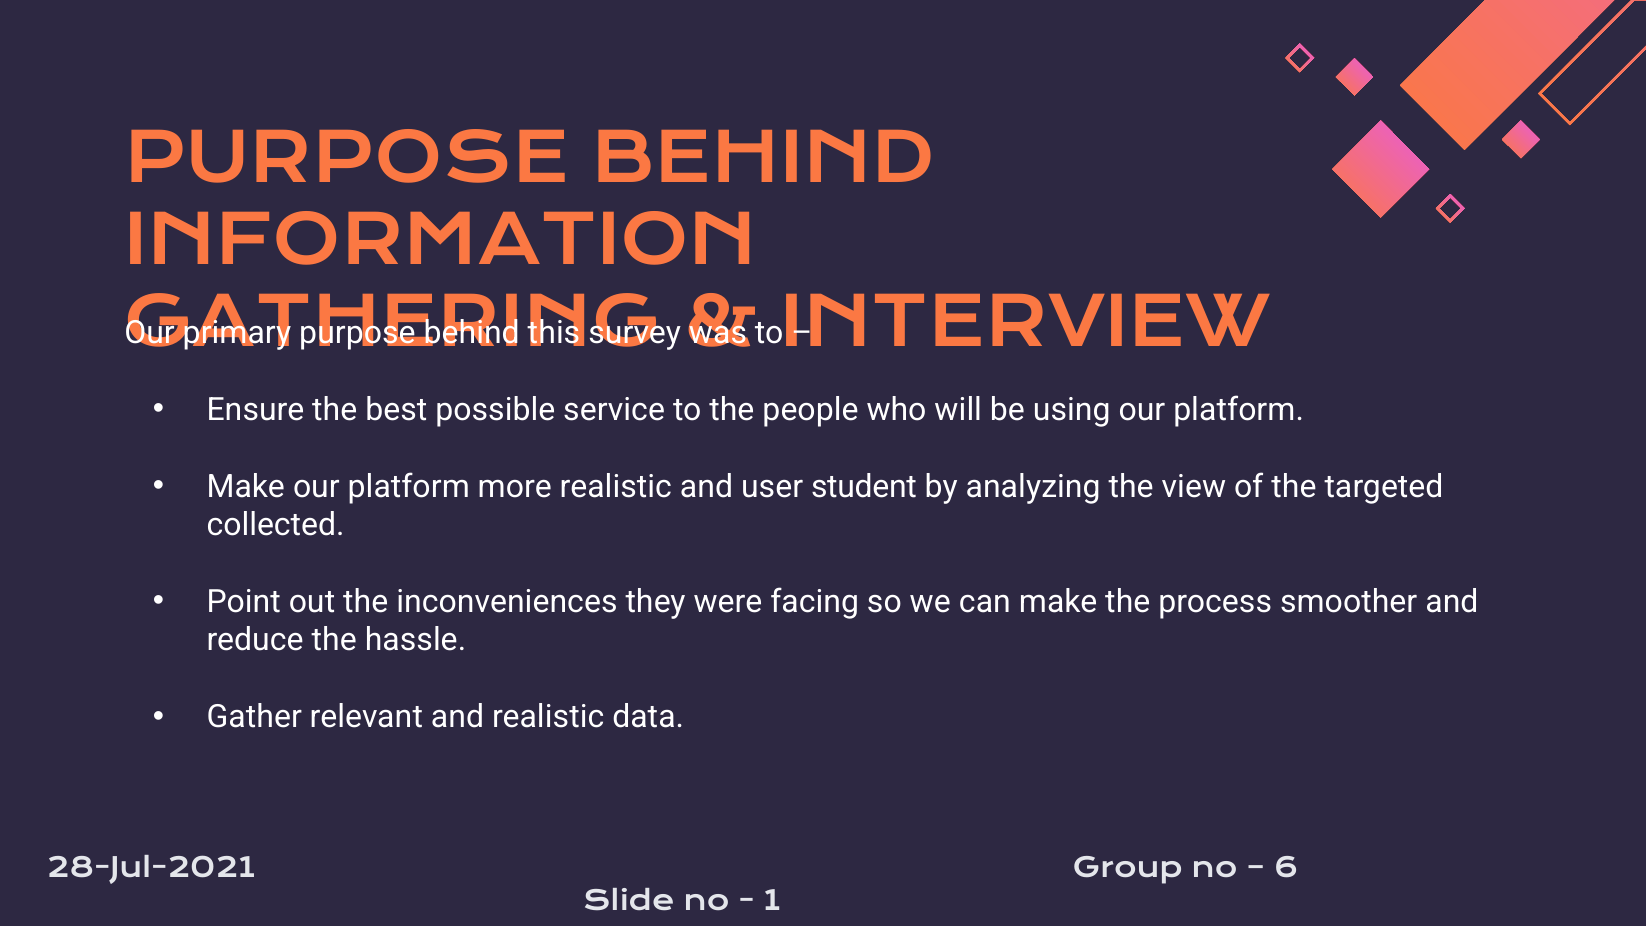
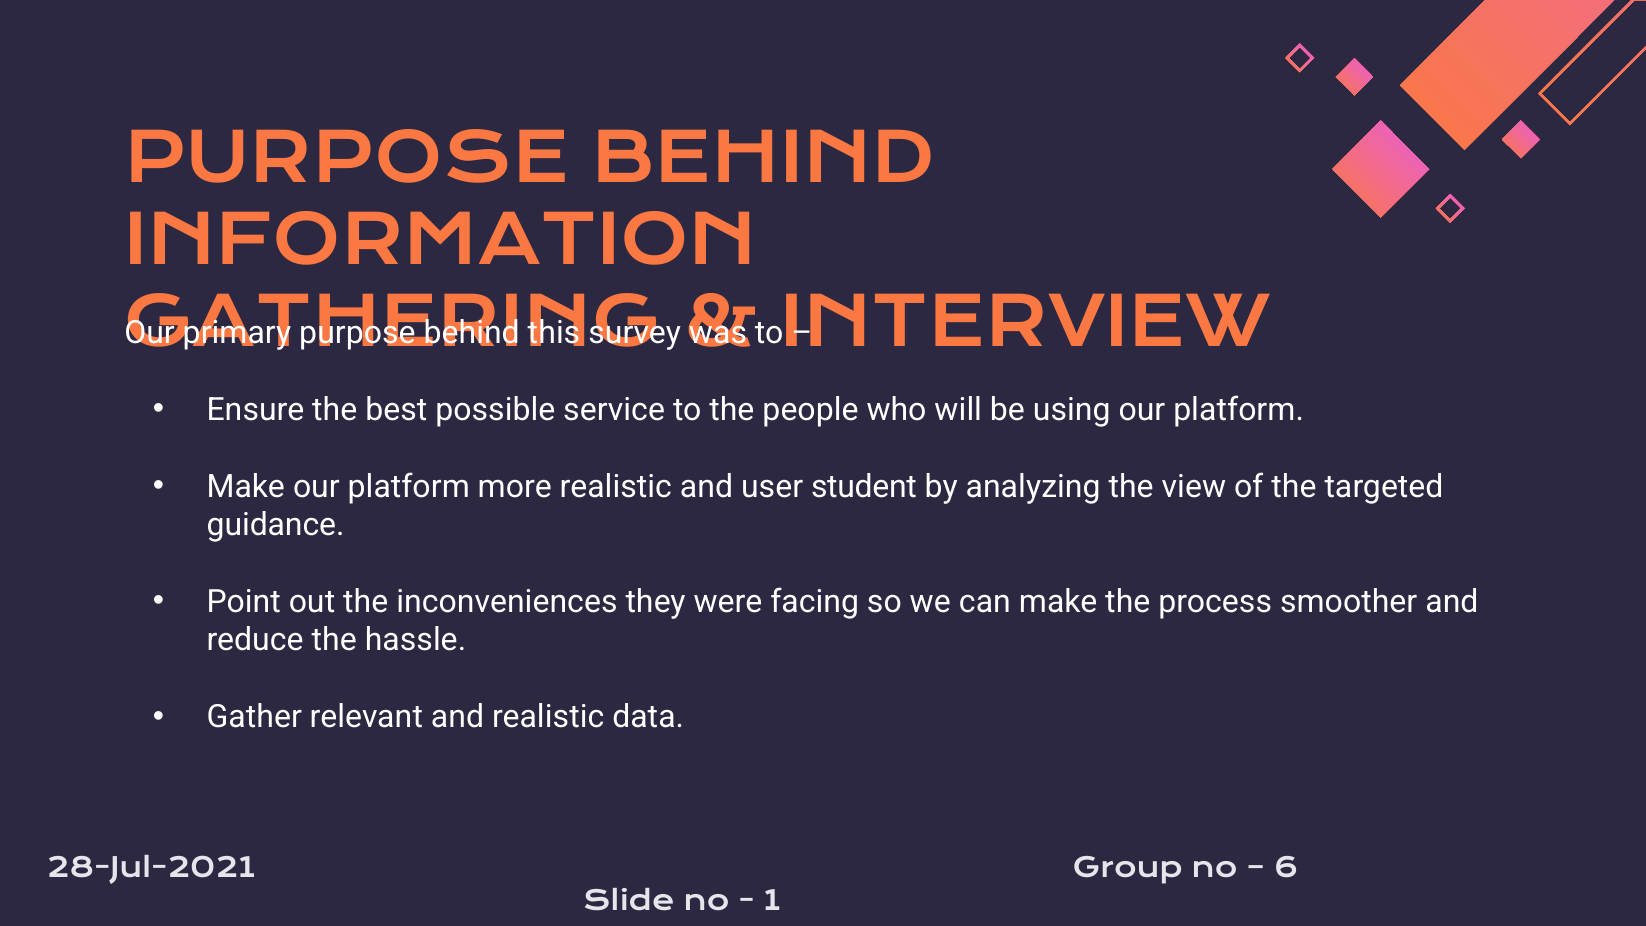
collected: collected -> guidance
